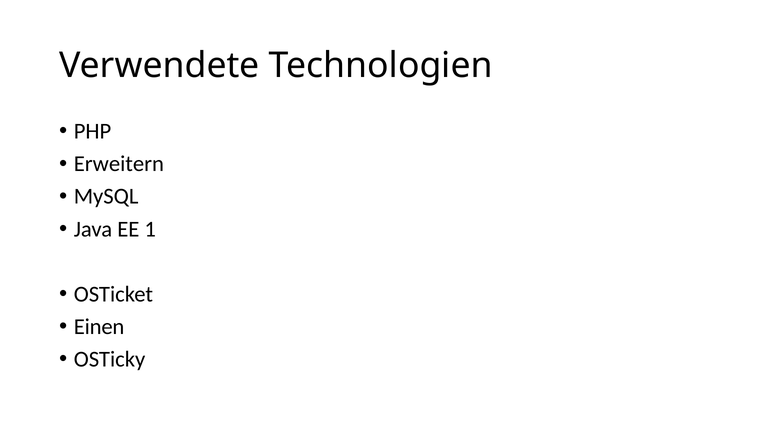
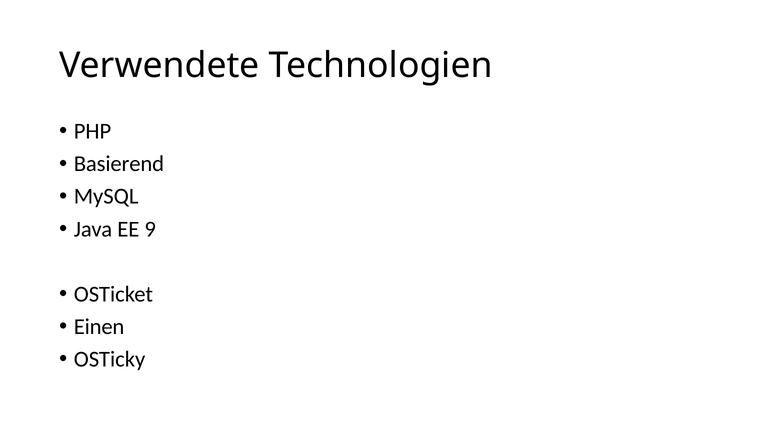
Erweitern: Erweitern -> Basierend
1: 1 -> 9
